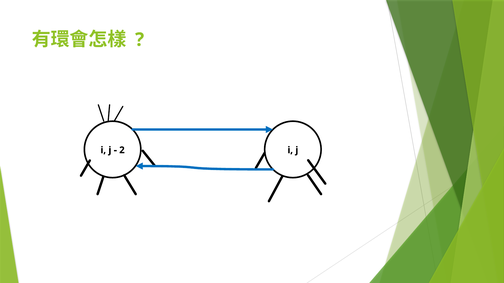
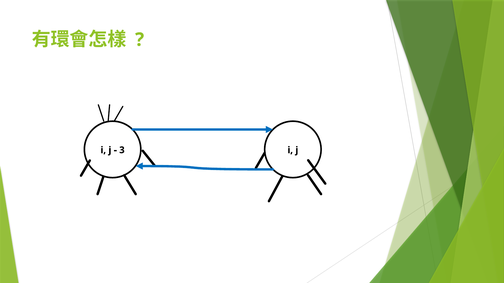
2: 2 -> 3
